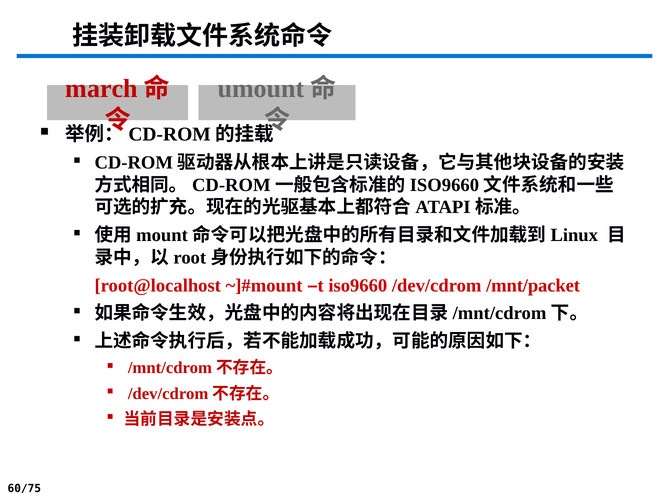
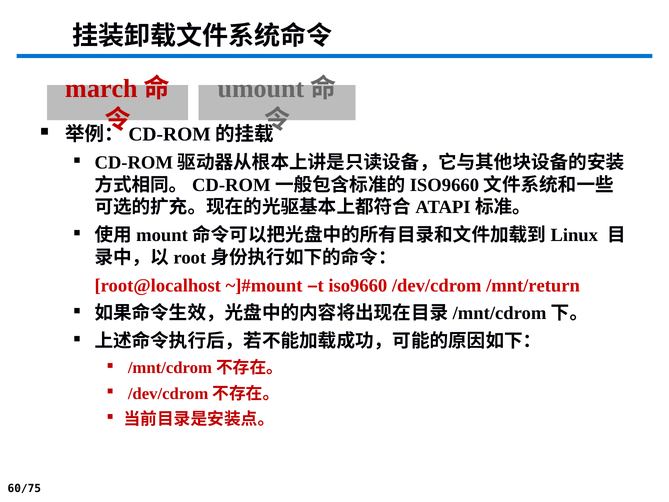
/mnt/packet: /mnt/packet -> /mnt/return
